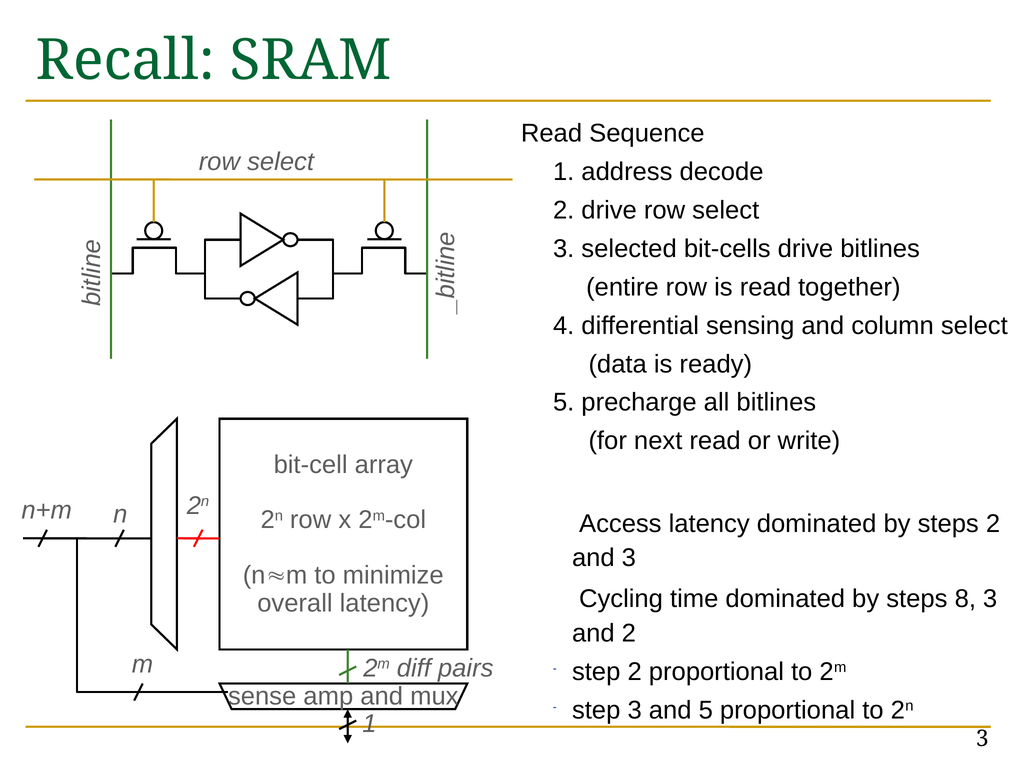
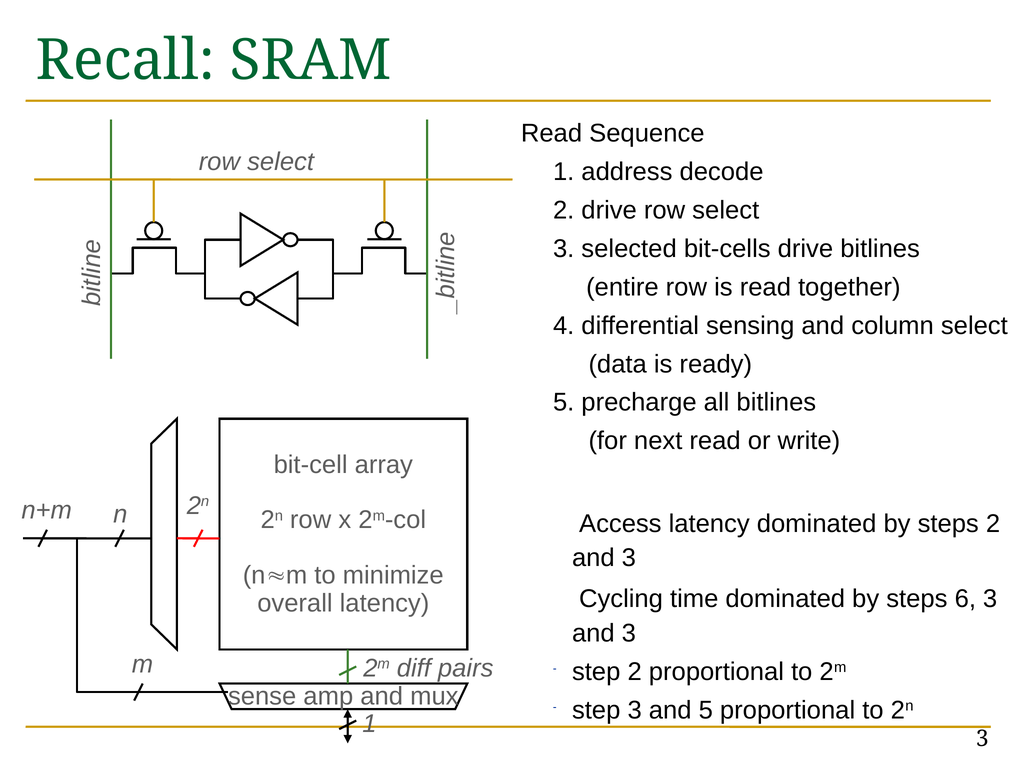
8: 8 -> 6
2 at (629, 633): 2 -> 3
